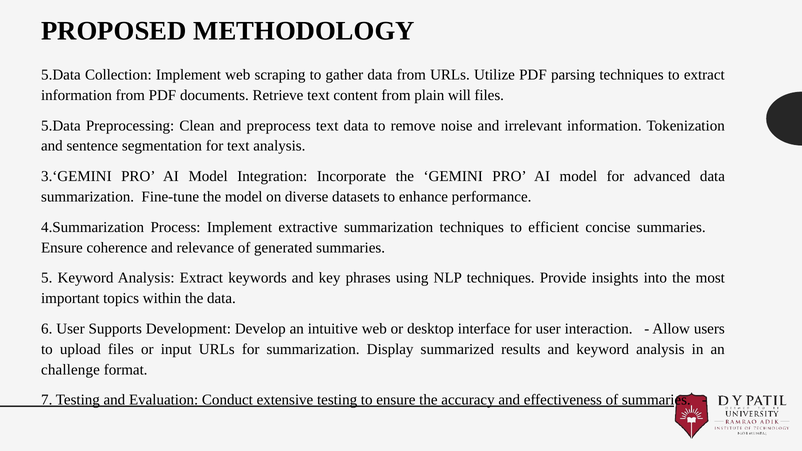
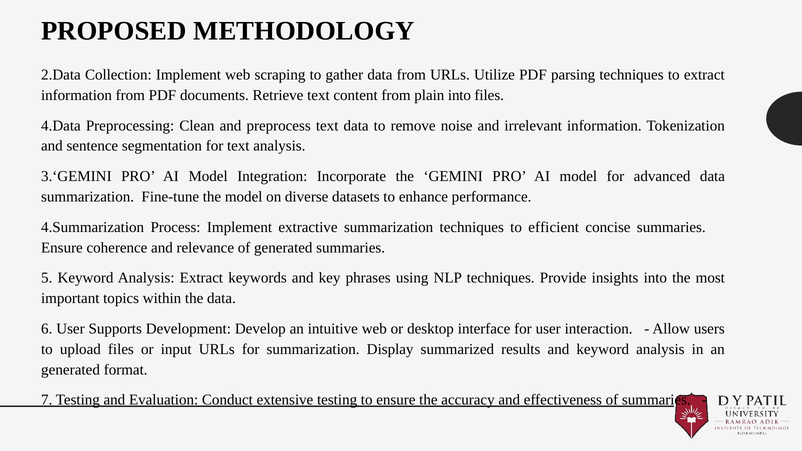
5.Data at (61, 75): 5.Data -> 2.Data
plain will: will -> into
5.Data at (61, 126): 5.Data -> 4.Data
challenge at (70, 370): challenge -> generated
